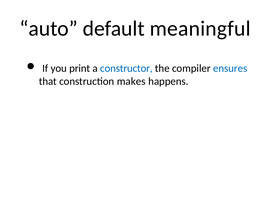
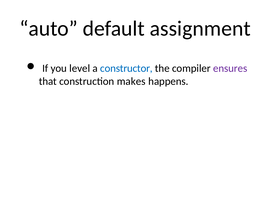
meaningful: meaningful -> assignment
print: print -> level
ensures colour: blue -> purple
